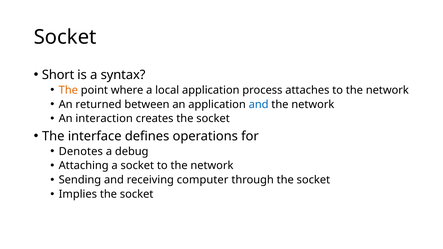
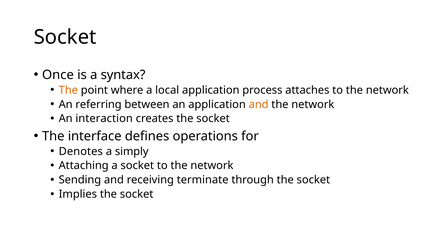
Short: Short -> Once
returned: returned -> referring
and at (259, 104) colour: blue -> orange
debug: debug -> simply
computer: computer -> terminate
